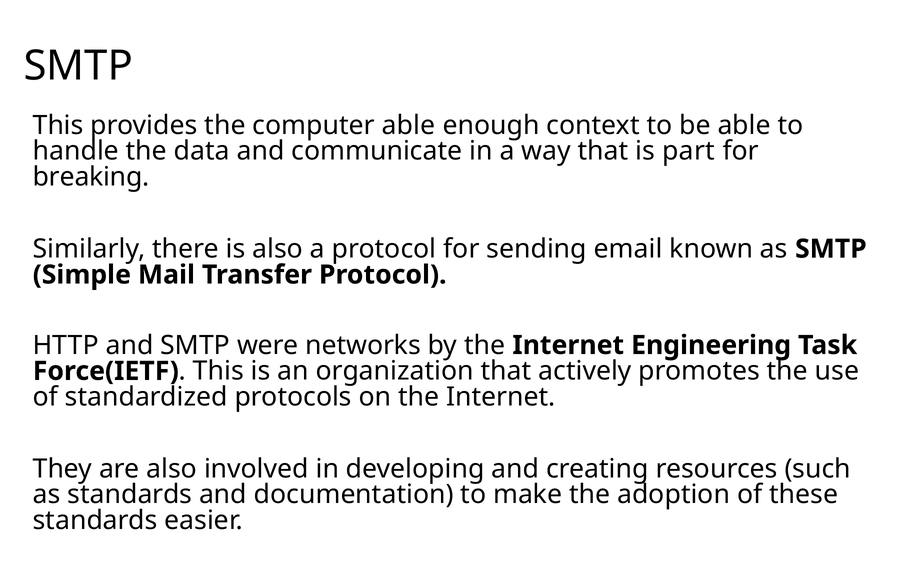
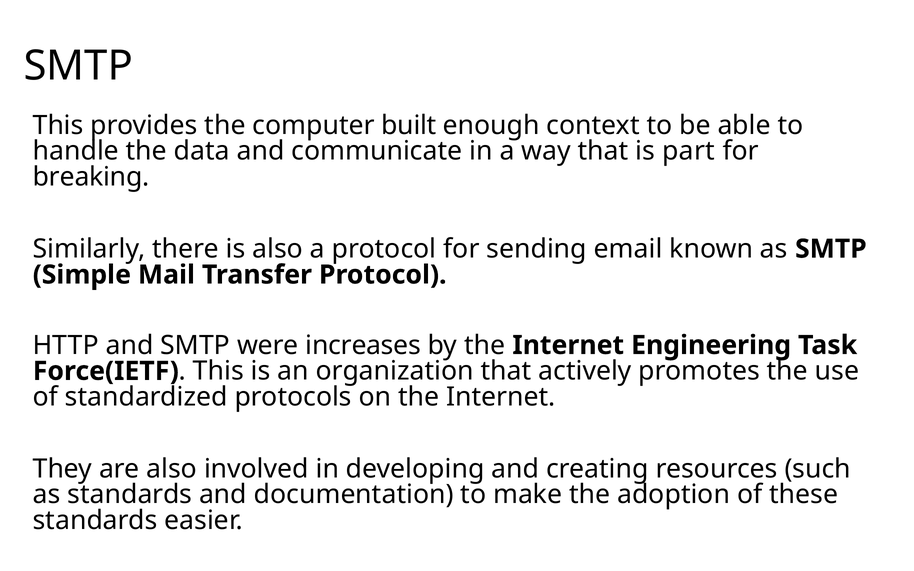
computer able: able -> built
networks: networks -> increases
